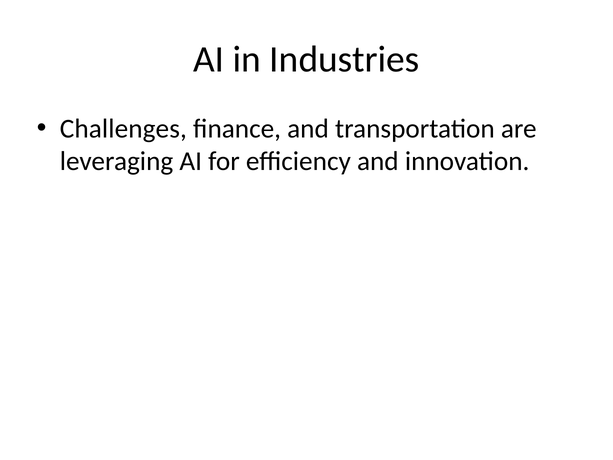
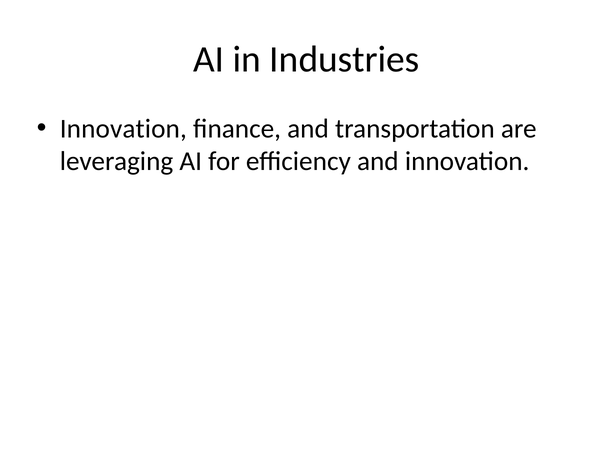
Challenges at (123, 129): Challenges -> Innovation
